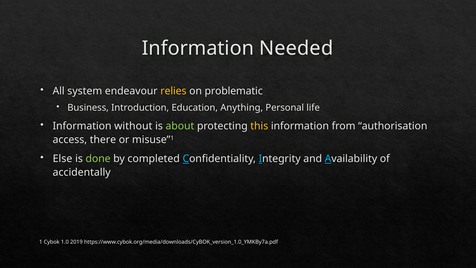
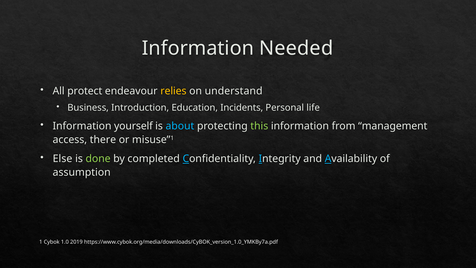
system: system -> protect
problematic: problematic -> understand
Anything: Anything -> Incidents
without: without -> yourself
about colour: light green -> light blue
this colour: yellow -> light green
authorisation: authorisation -> management
accidentally: accidentally -> assumption
